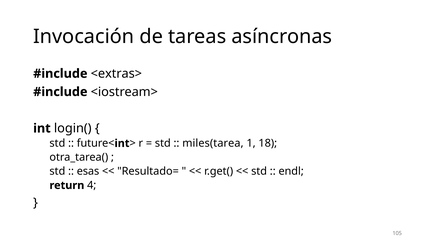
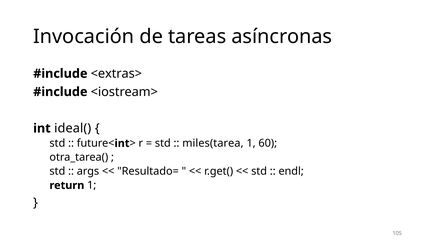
login(: login( -> ideal(
18: 18 -> 60
esas: esas -> args
return 4: 4 -> 1
